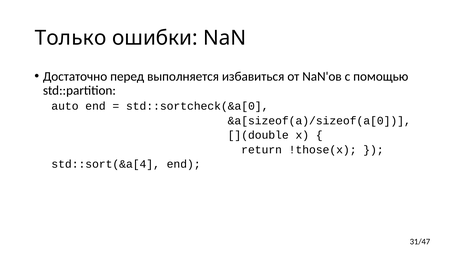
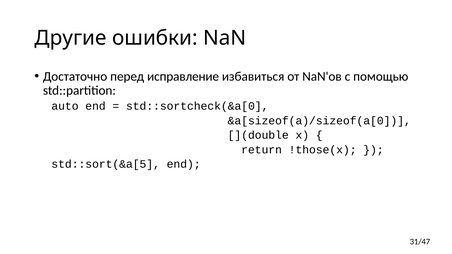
Только: Только -> Другие
выполняется: выполняется -> исправление
std::sort(&a[4: std::sort(&a[4 -> std::sort(&a[5
